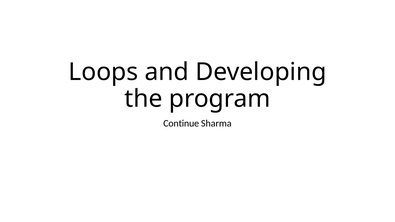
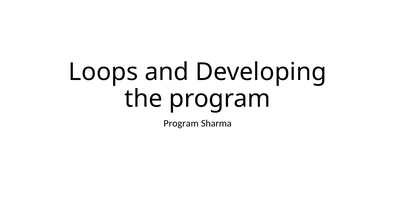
Continue at (181, 123): Continue -> Program
